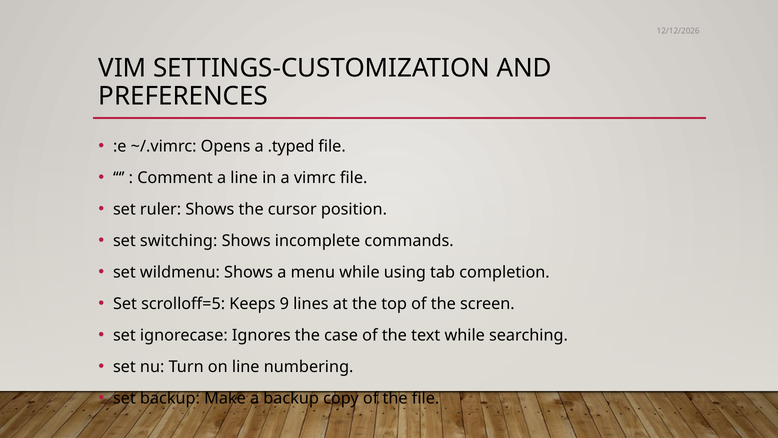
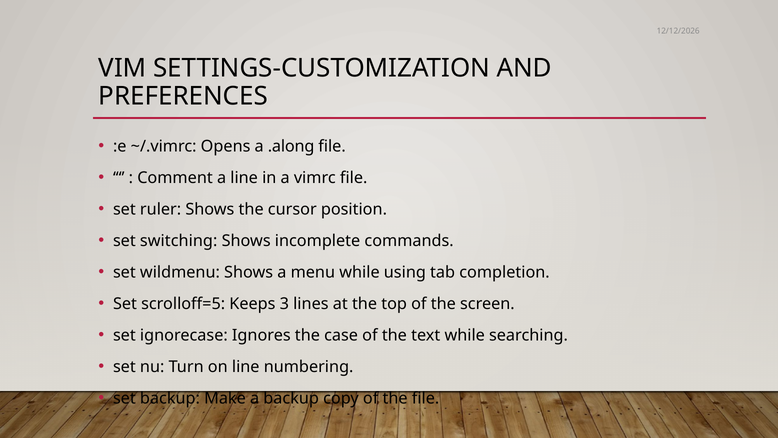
.typed: .typed -> .along
9: 9 -> 3
